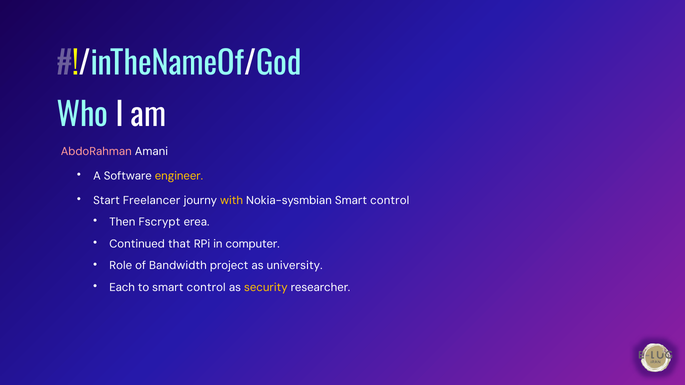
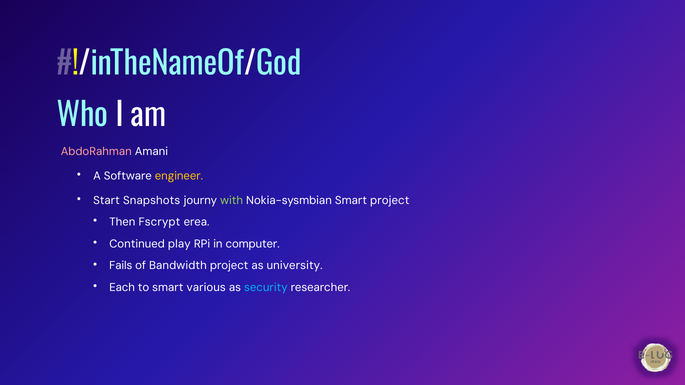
Freelancer: Freelancer -> Snapshots
with colour: yellow -> light green
Nokia-sysmbian Smart control: control -> project
that: that -> play
Role: Role -> Fails
to smart control: control -> various
security colour: yellow -> light blue
